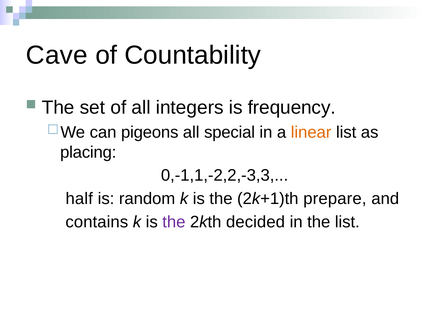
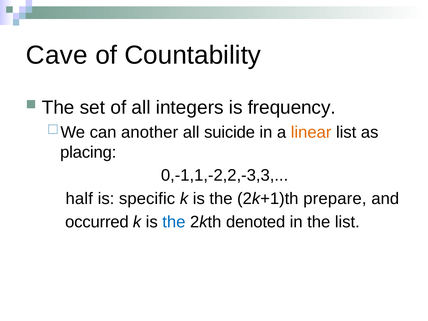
pigeons: pigeons -> another
special: special -> suicide
random: random -> specific
contains: contains -> occurred
the at (174, 222) colour: purple -> blue
decided: decided -> denoted
